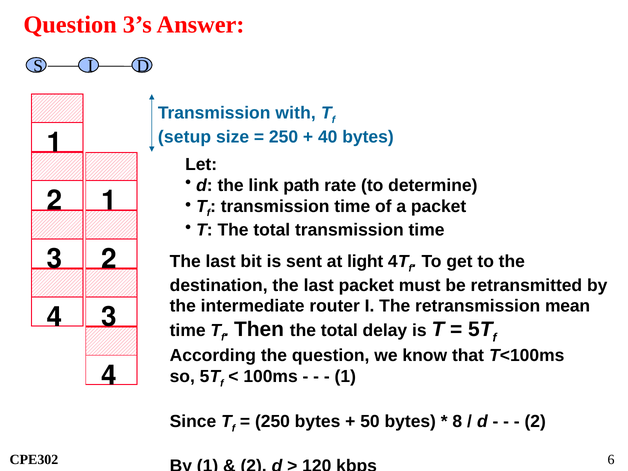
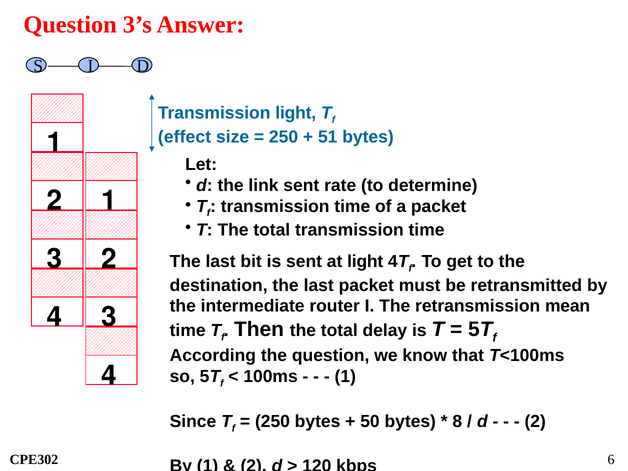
Transmission with: with -> light
setup: setup -> effect
40: 40 -> 51
link path: path -> sent
